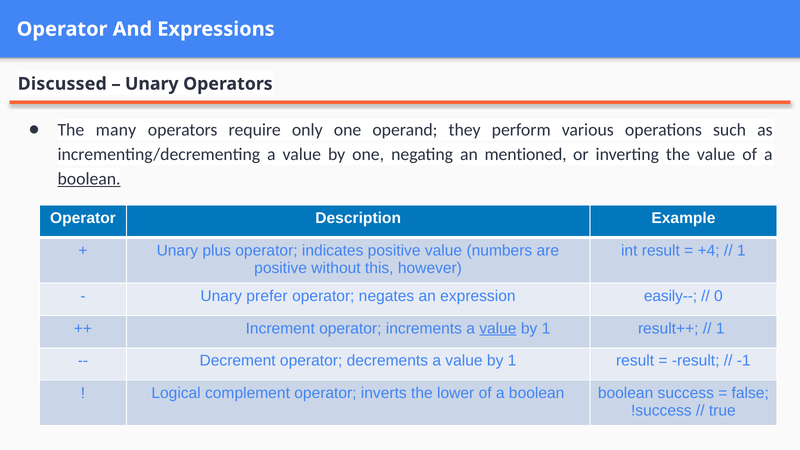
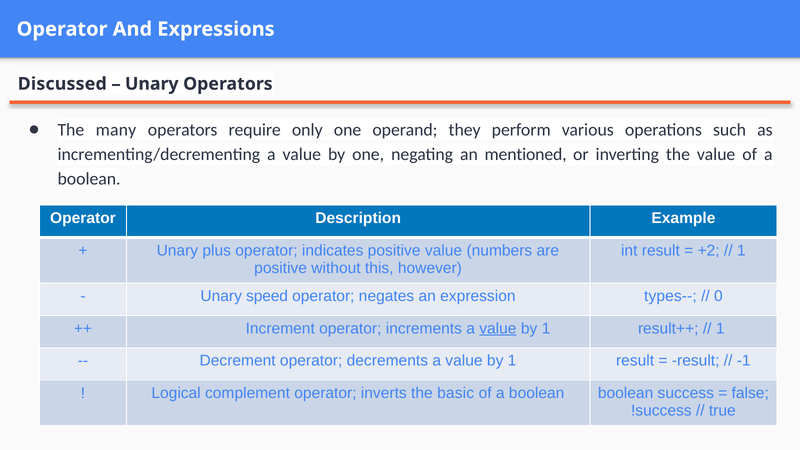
boolean at (89, 179) underline: present -> none
+4: +4 -> +2
prefer: prefer -> speed
easily--: easily-- -> types--
lower: lower -> basic
